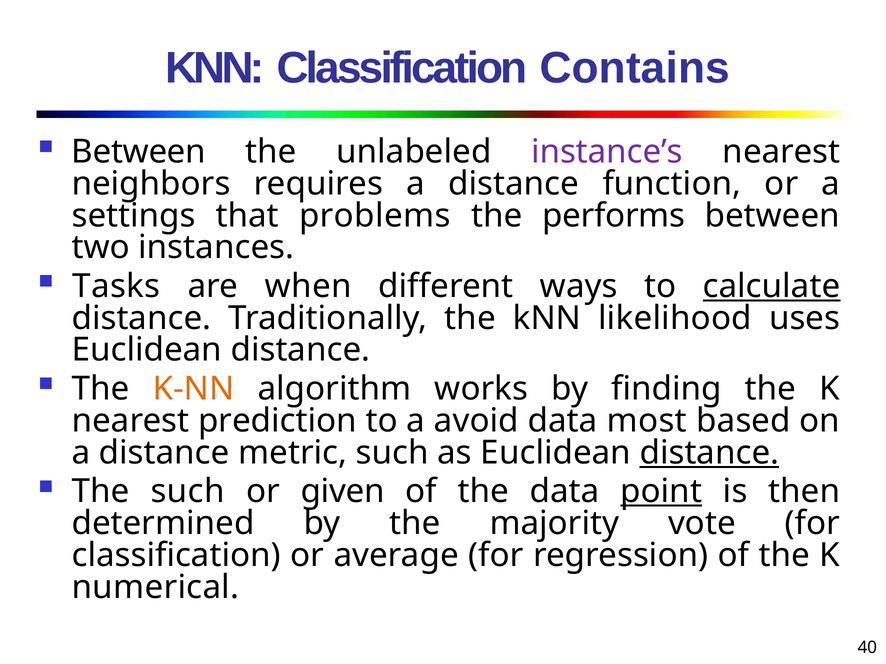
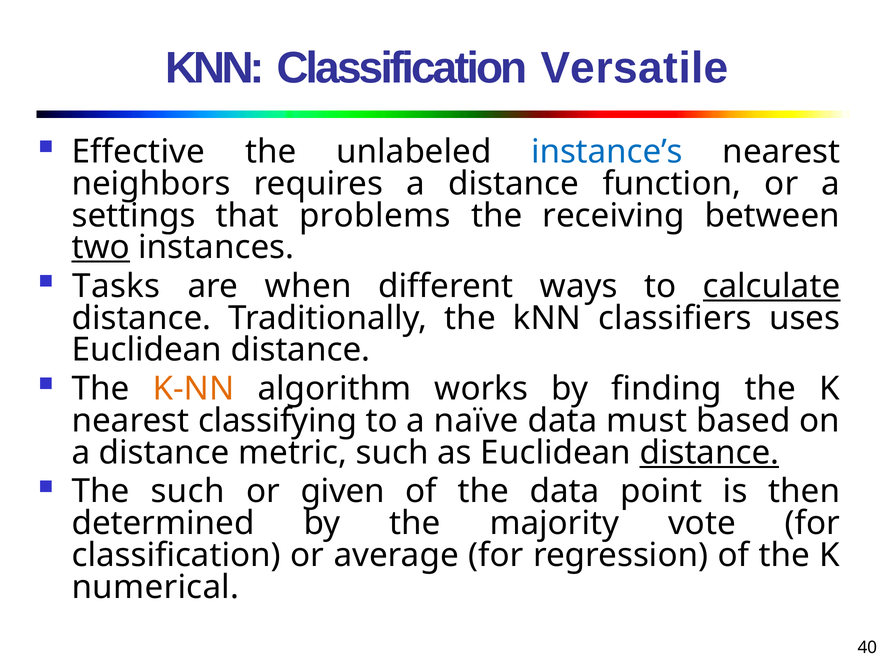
Contains: Contains -> Versatile
Between at (139, 152): Between -> Effective
instance’s colour: purple -> blue
performs: performs -> receiving
two underline: none -> present
likelihood: likelihood -> classifiers
prediction: prediction -> classifying
avoid: avoid -> naïve
most: most -> must
point underline: present -> none
